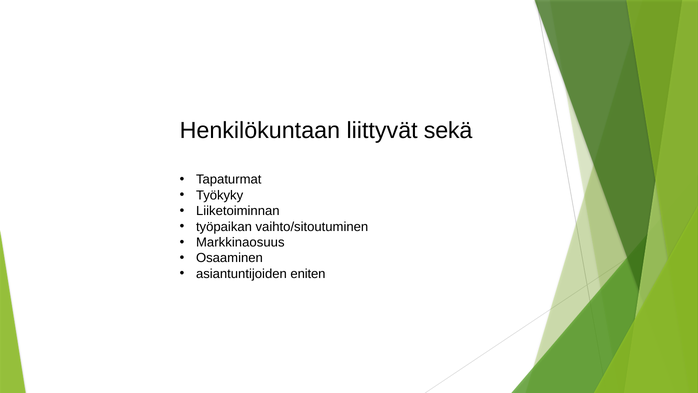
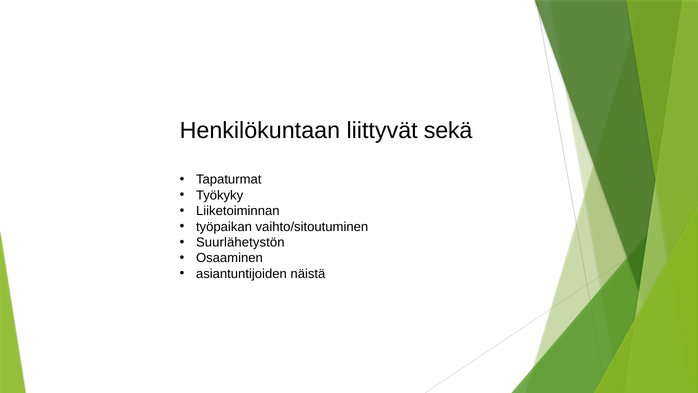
Markkinaosuus: Markkinaosuus -> Suurlähetystön
eniten: eniten -> näistä
